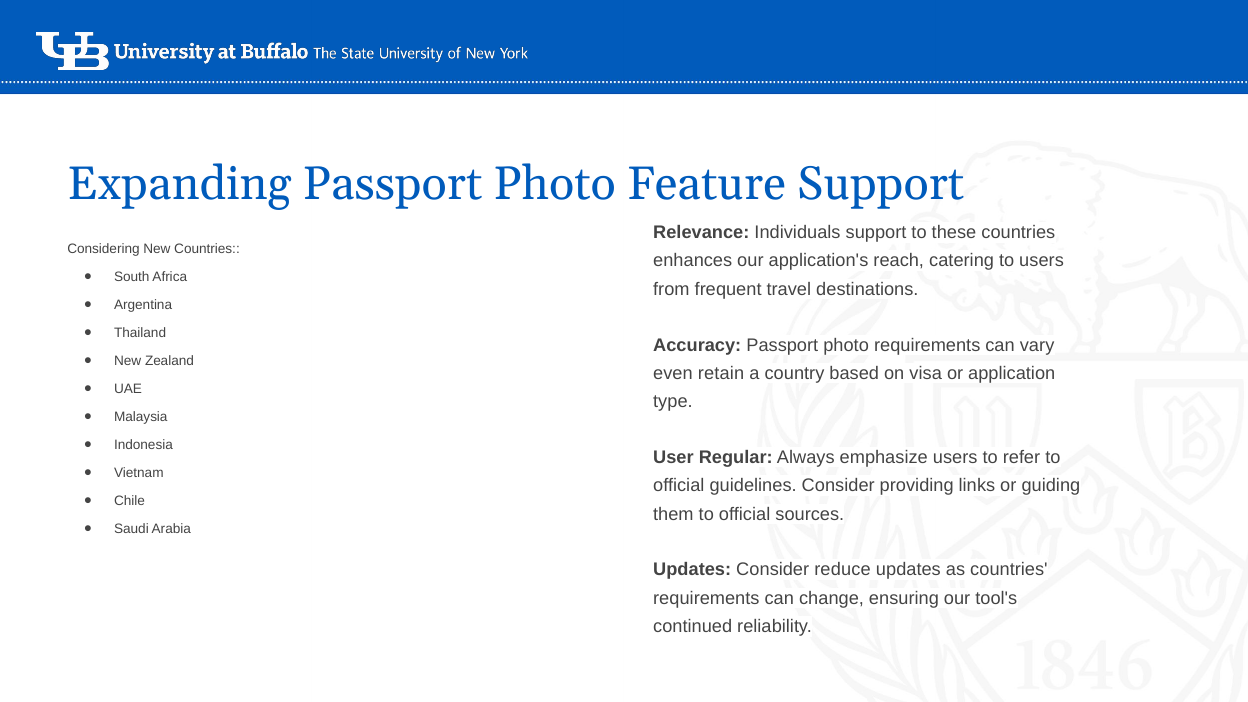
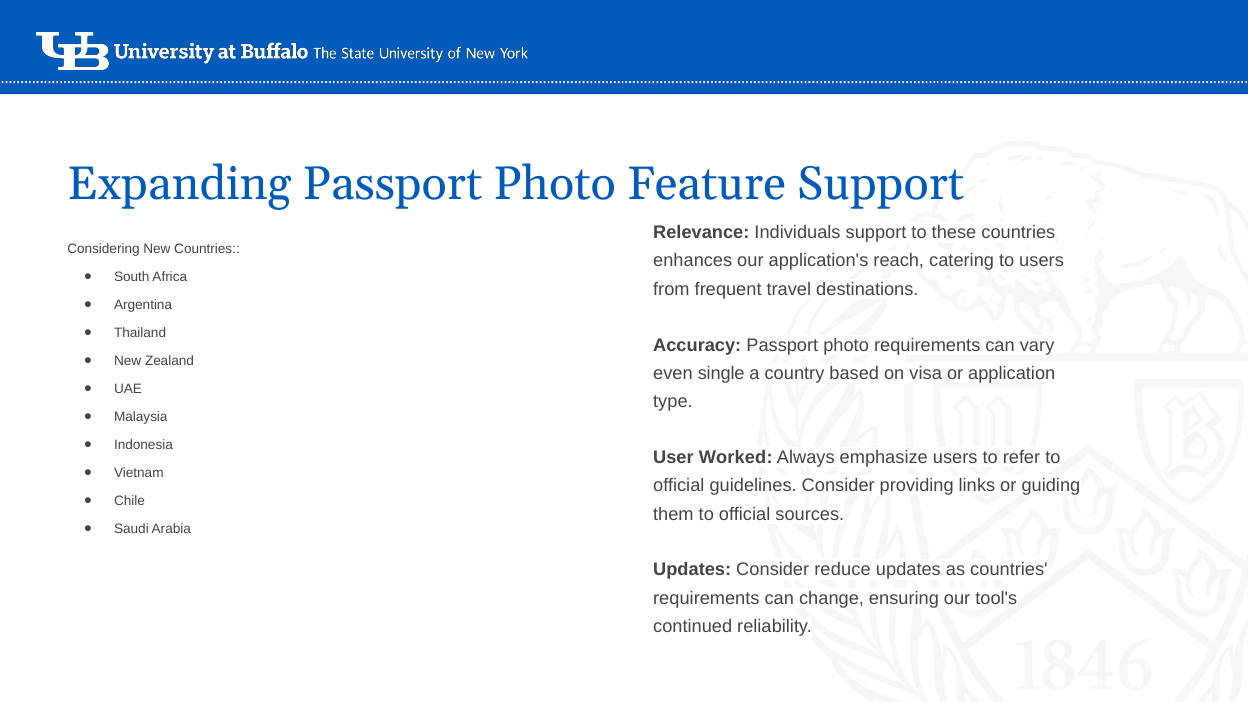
retain: retain -> single
Regular: Regular -> Worked
